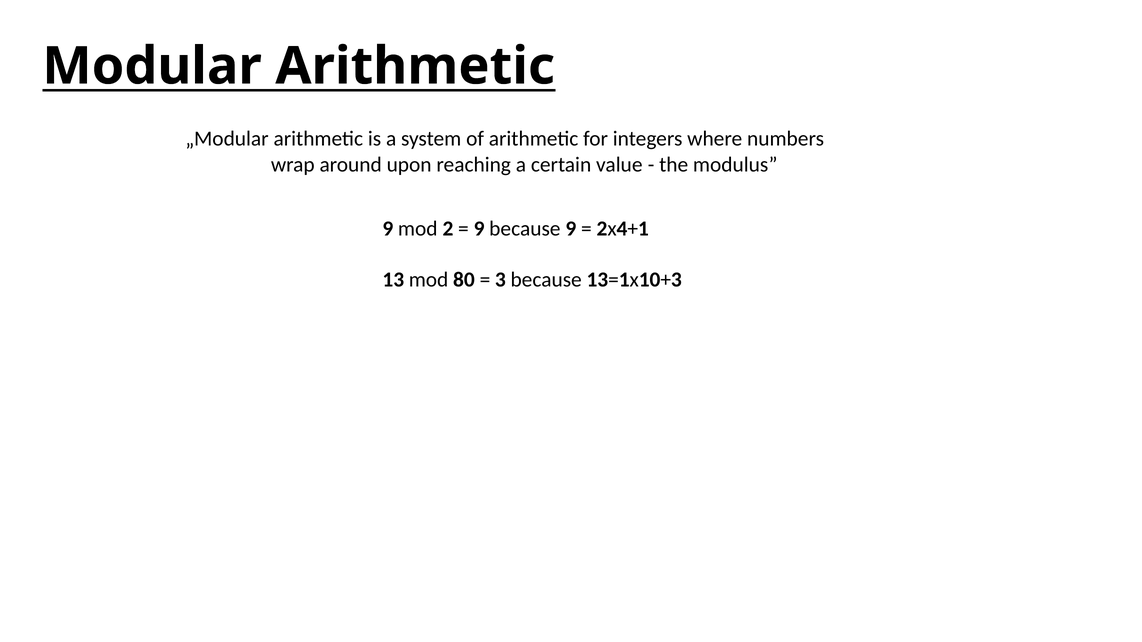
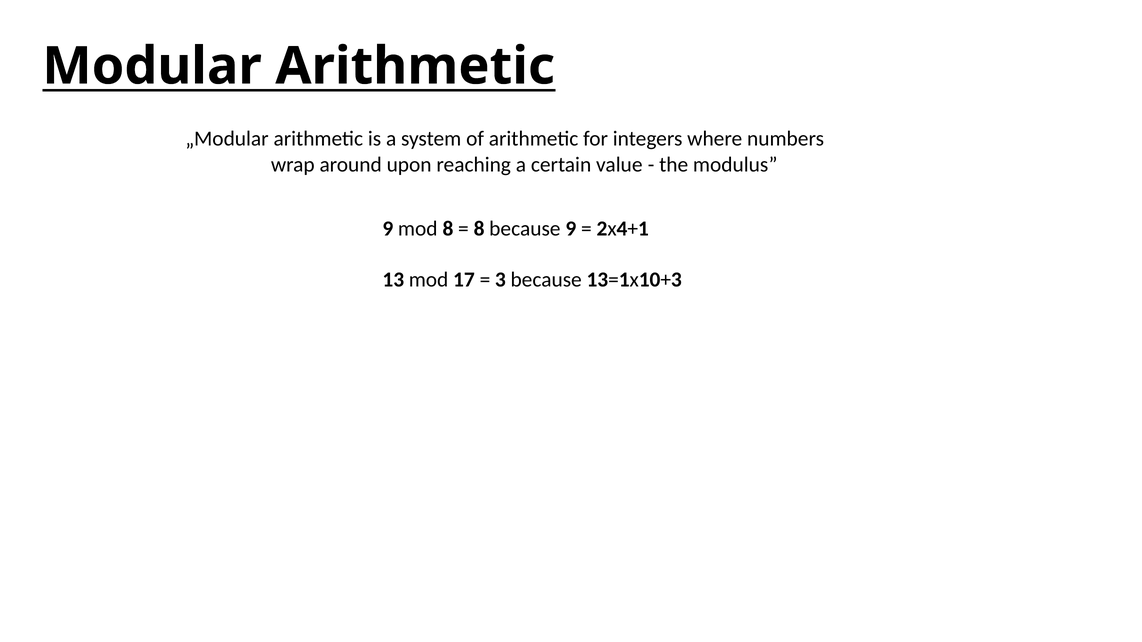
mod 2: 2 -> 8
9 at (479, 229): 9 -> 8
80: 80 -> 17
